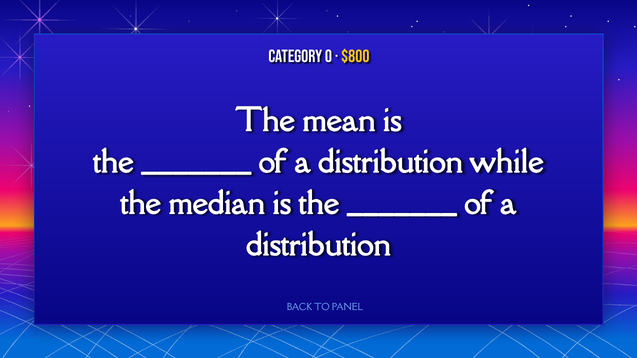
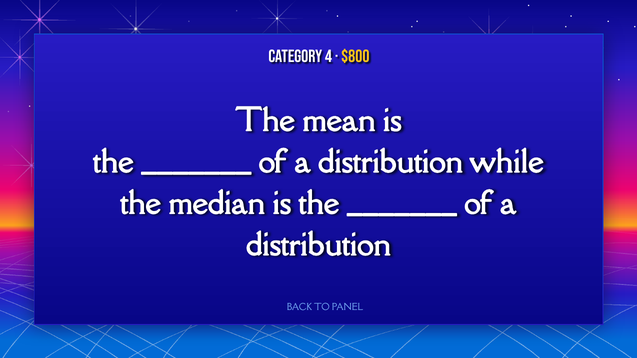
0: 0 -> 4
